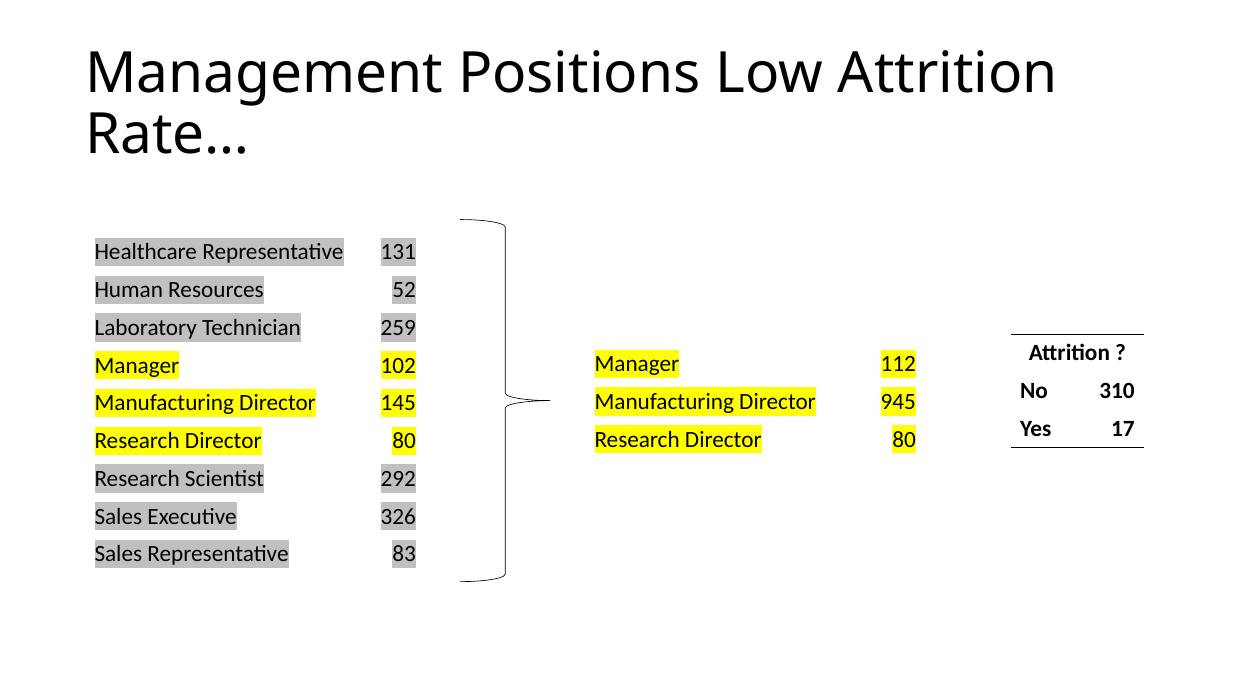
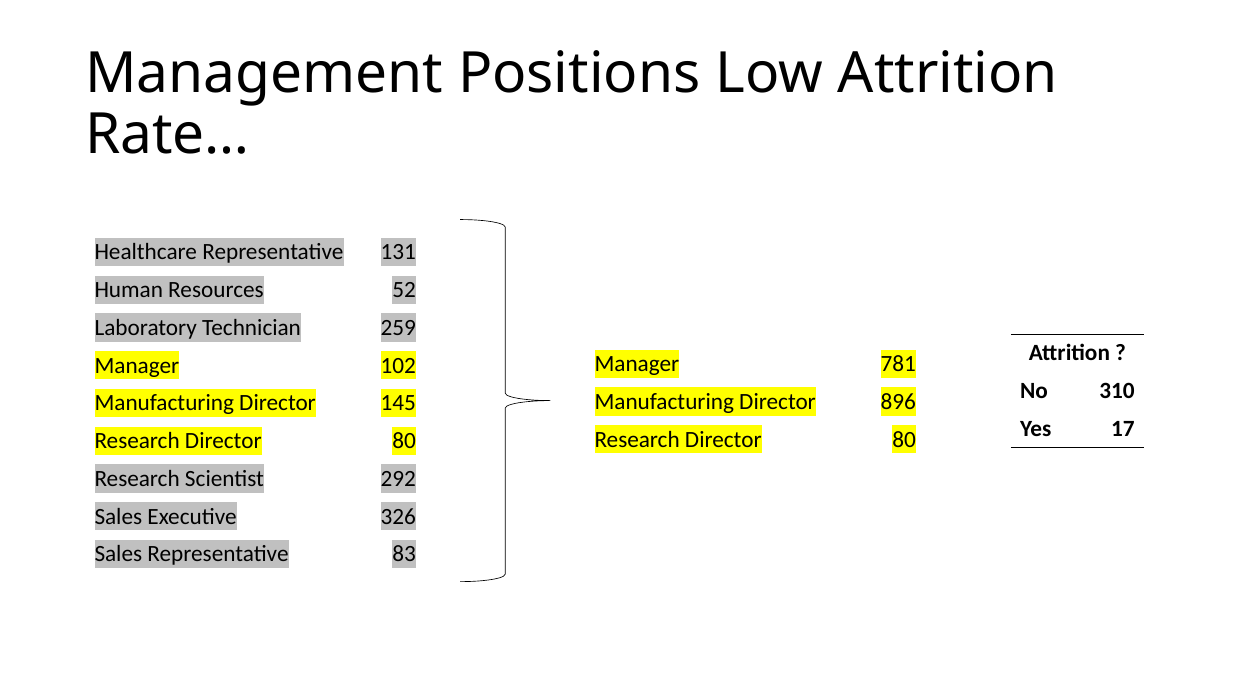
112: 112 -> 781
945: 945 -> 896
